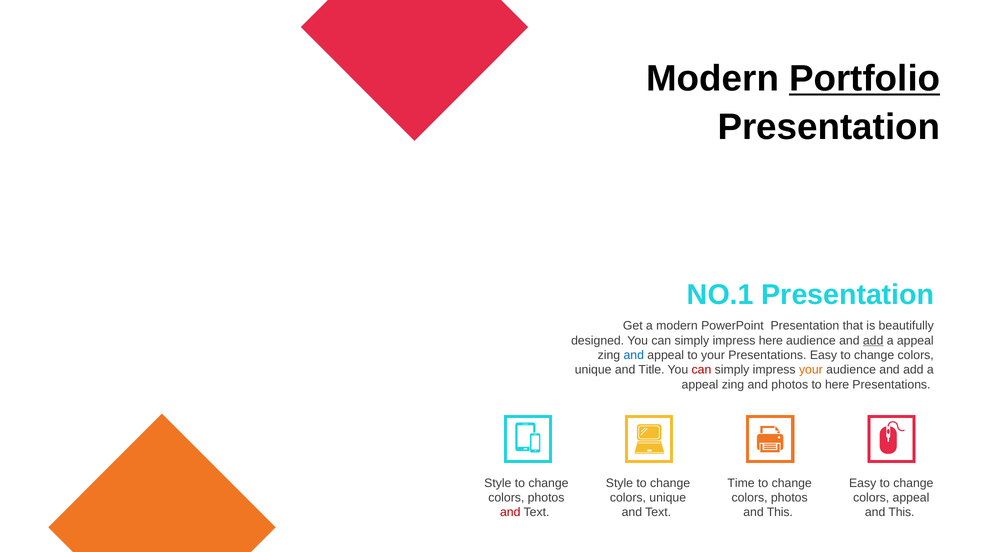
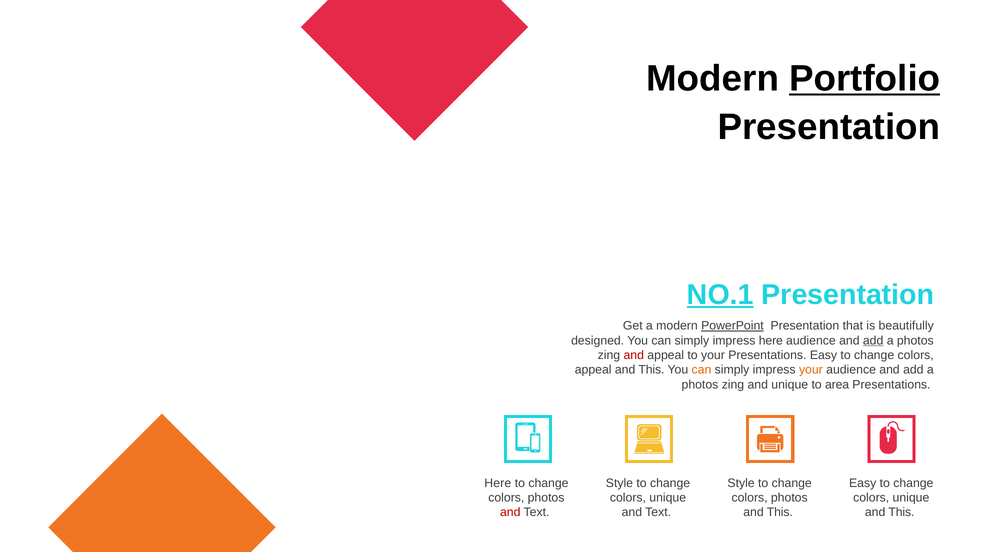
NO.1 underline: none -> present
PowerPoint underline: none -> present
appeal at (915, 340): appeal -> photos
and at (634, 355) colour: blue -> red
unique at (593, 370): unique -> appeal
Title at (651, 370): Title -> This
can at (701, 370) colour: red -> orange
appeal at (700, 385): appeal -> photos
and photos: photos -> unique
to here: here -> area
Style at (498, 483): Style -> Here
Time at (741, 483): Time -> Style
appeal at (911, 498): appeal -> unique
